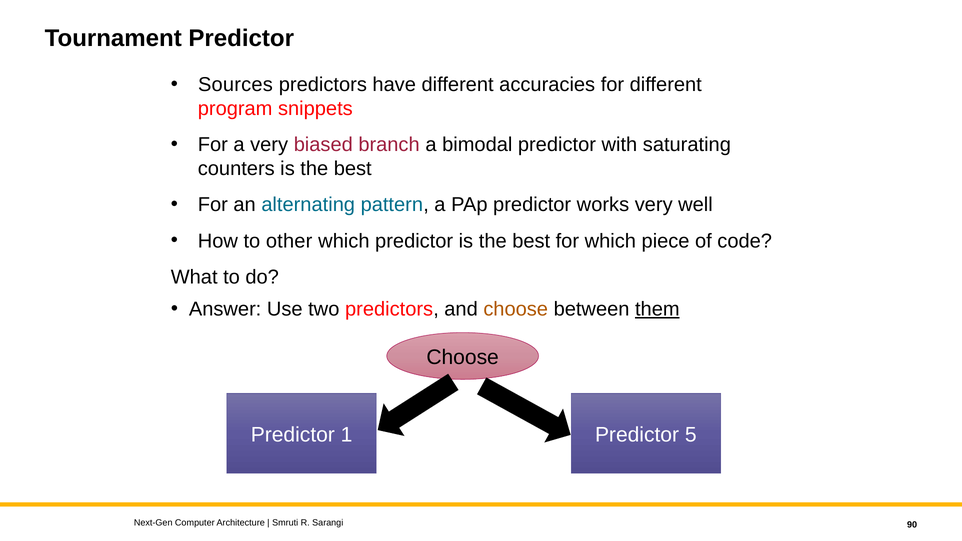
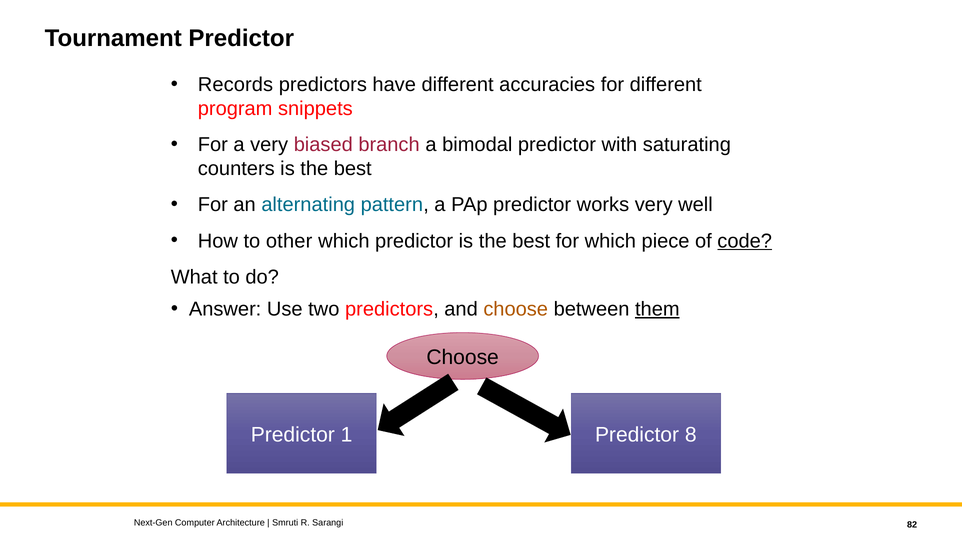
Sources: Sources -> Records
code underline: none -> present
5: 5 -> 8
90: 90 -> 82
